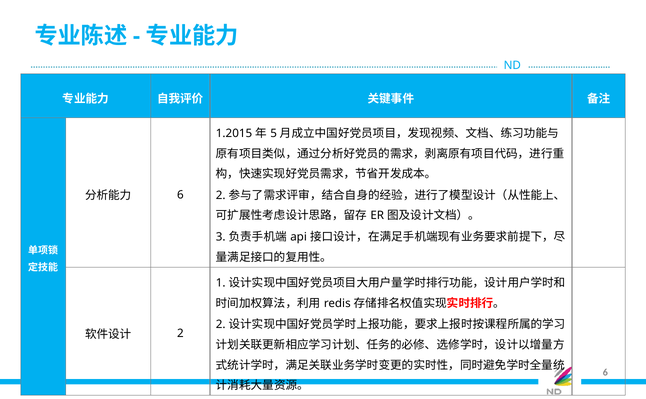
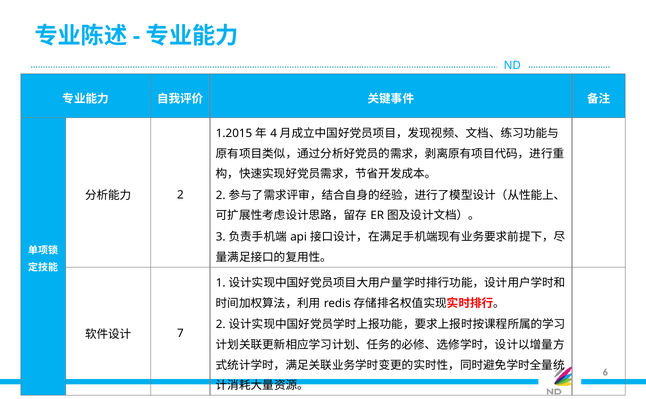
5: 5 -> 4
6 at (180, 195): 6 -> 2
2 at (180, 334): 2 -> 7
